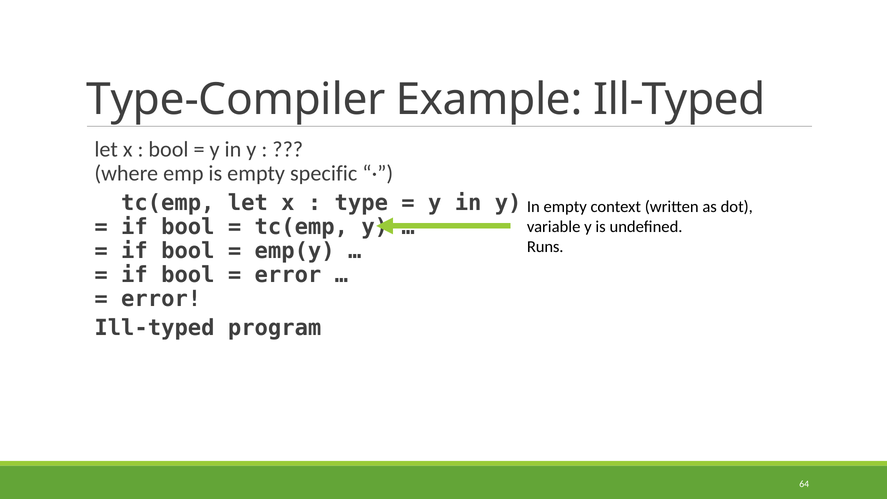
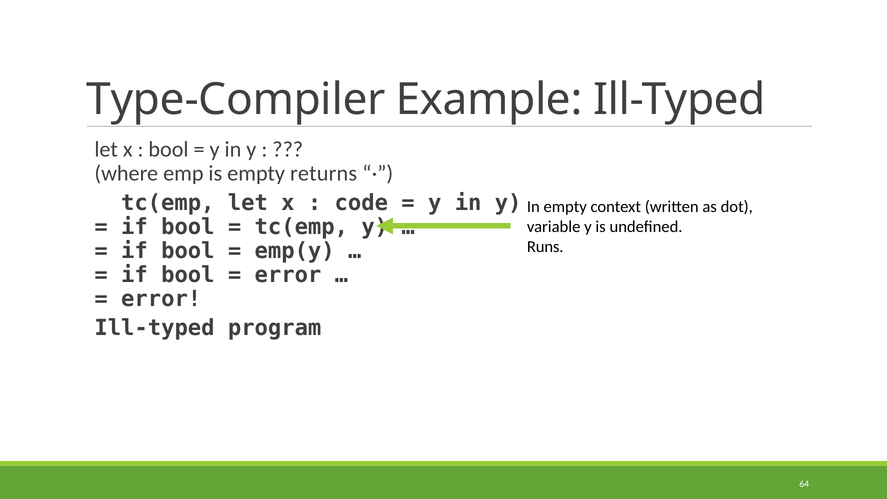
specific: specific -> returns
type: type -> code
